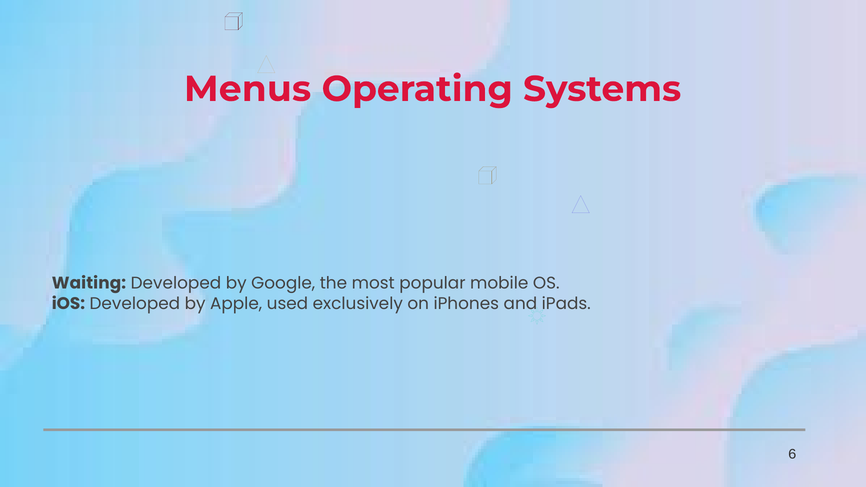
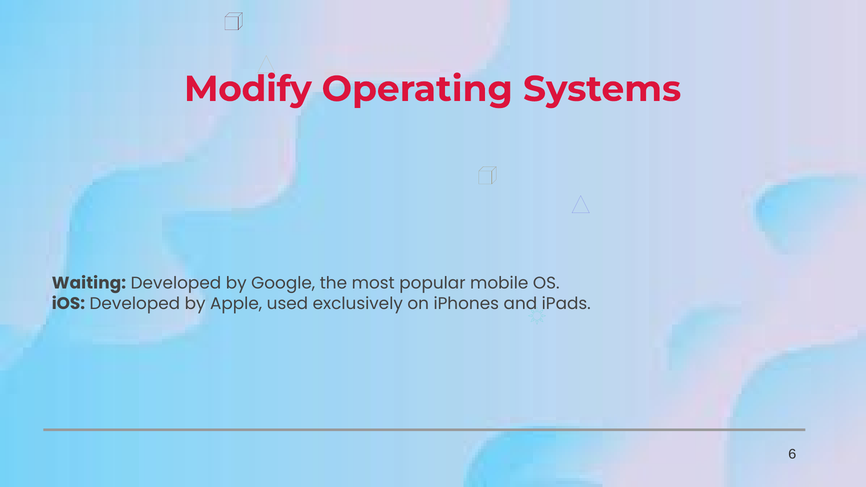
Menus: Menus -> Modify
